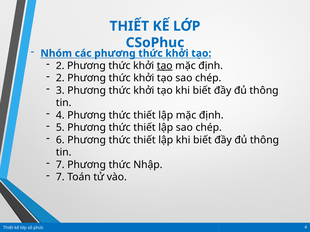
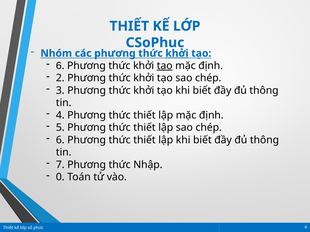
khởi at (177, 53) underline: none -> present
2 at (59, 66): 2 -> 6
7 at (60, 177): 7 -> 0
